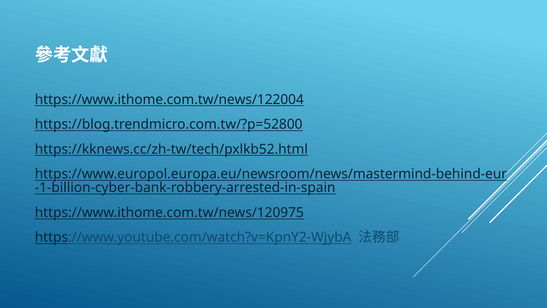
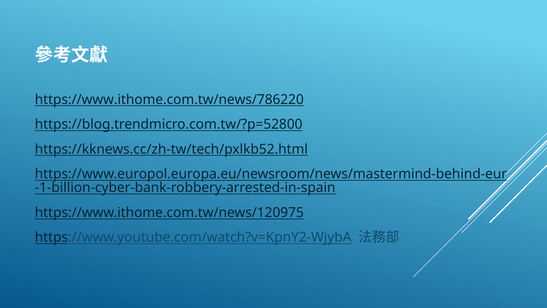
https://www.ithome.com.tw/news/122004: https://www.ithome.com.tw/news/122004 -> https://www.ithome.com.tw/news/786220
